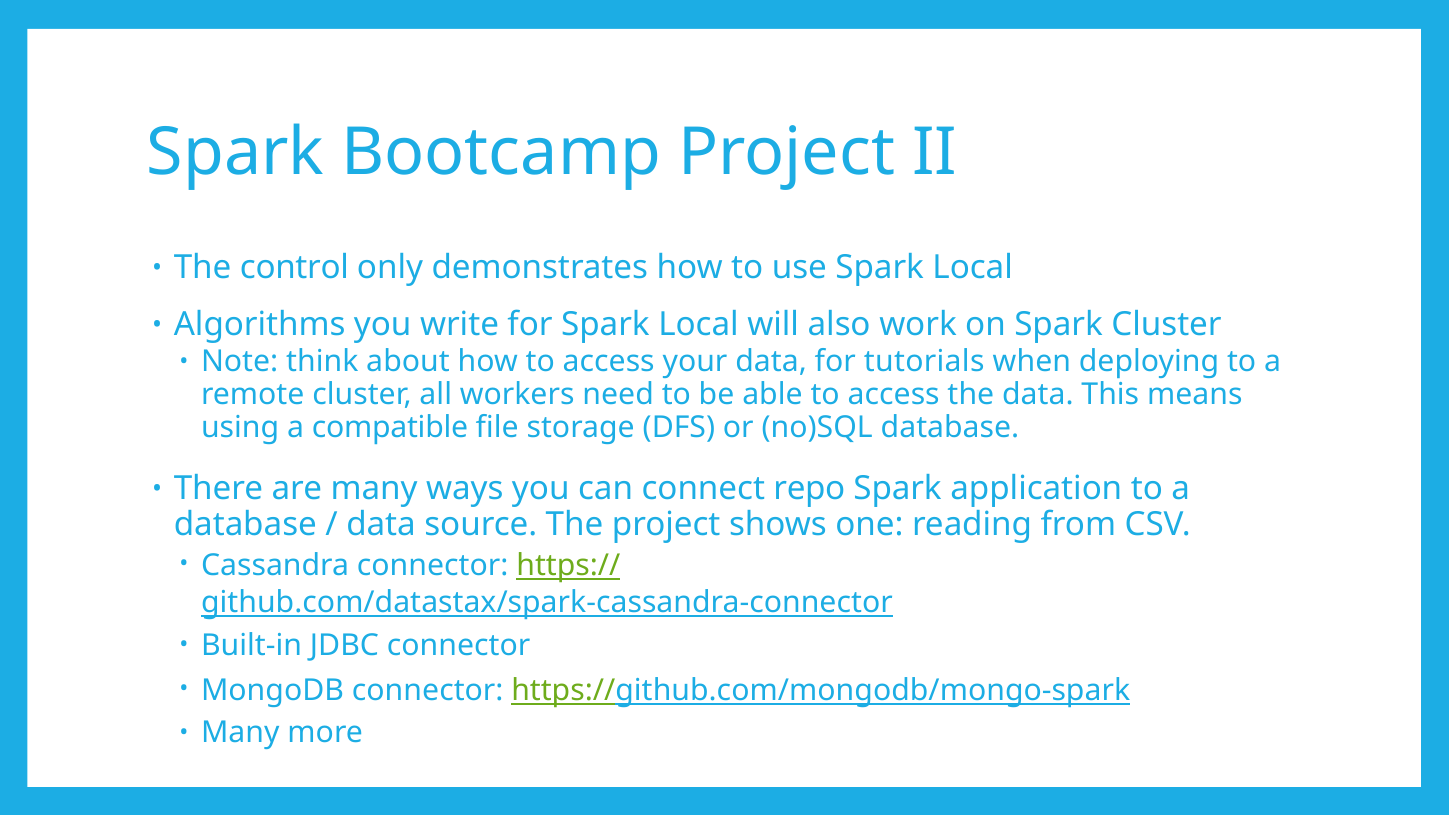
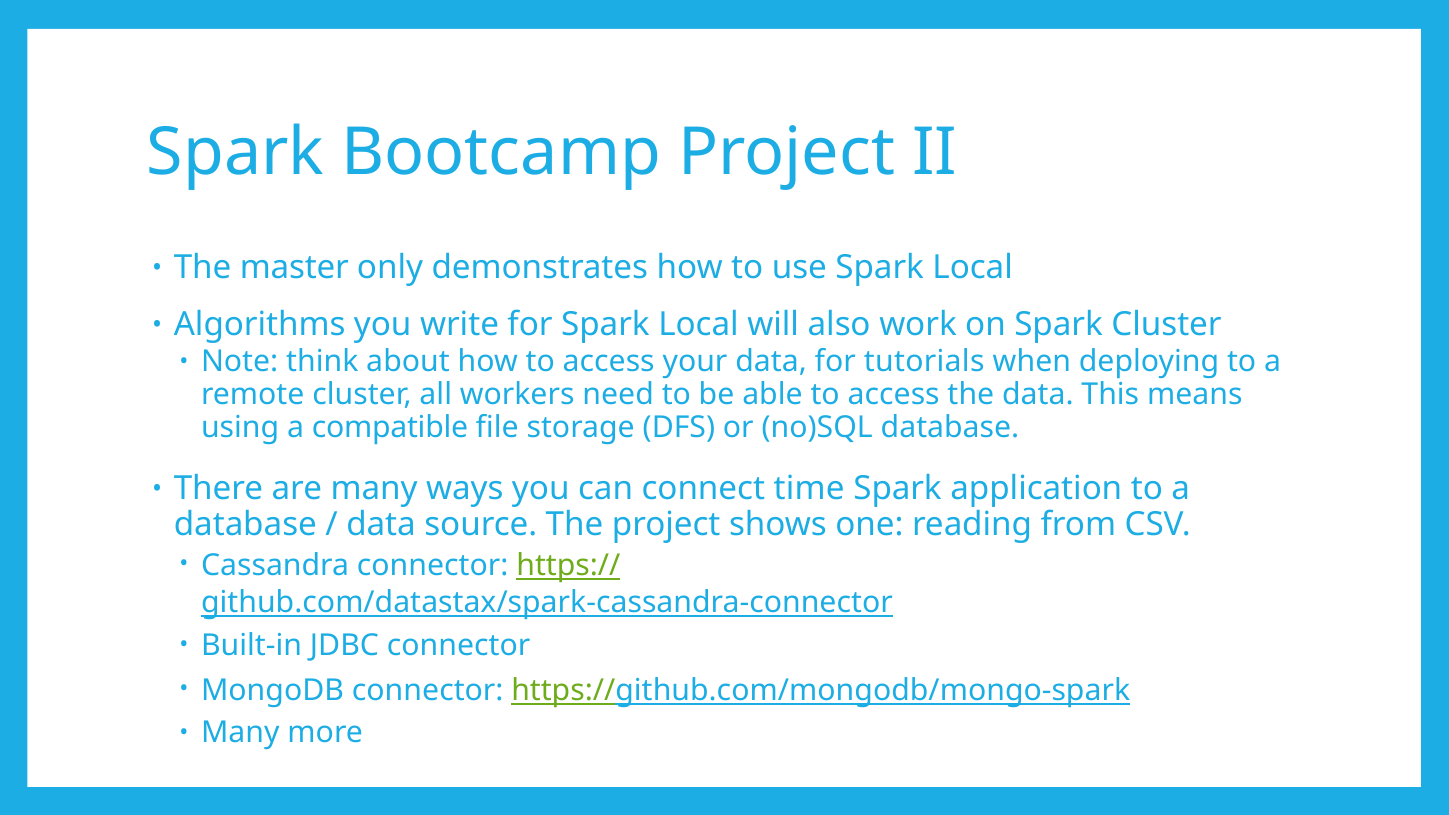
control: control -> master
repo: repo -> time
